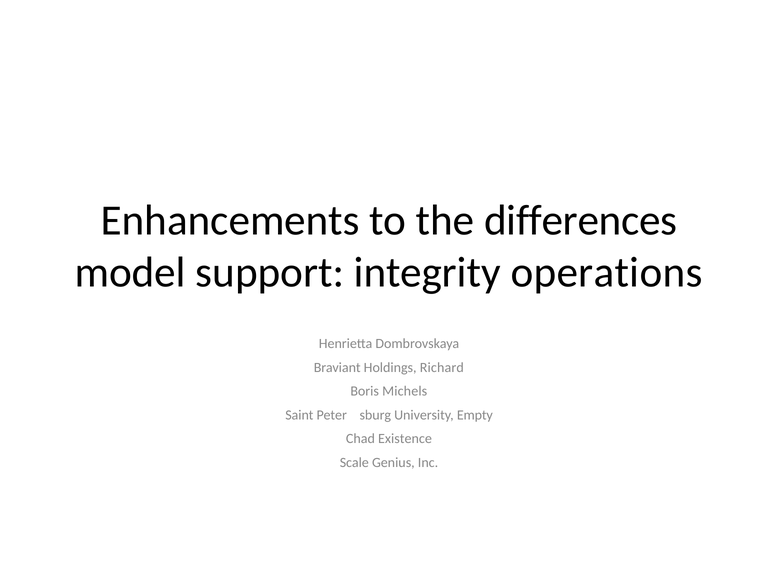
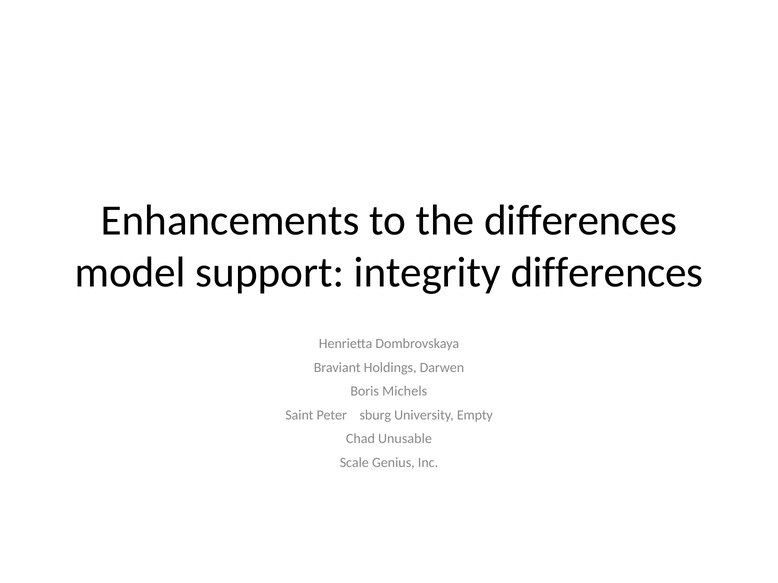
integrity operations: operations -> differences
Richard: Richard -> Darwen
Existence: Existence -> Unusable
